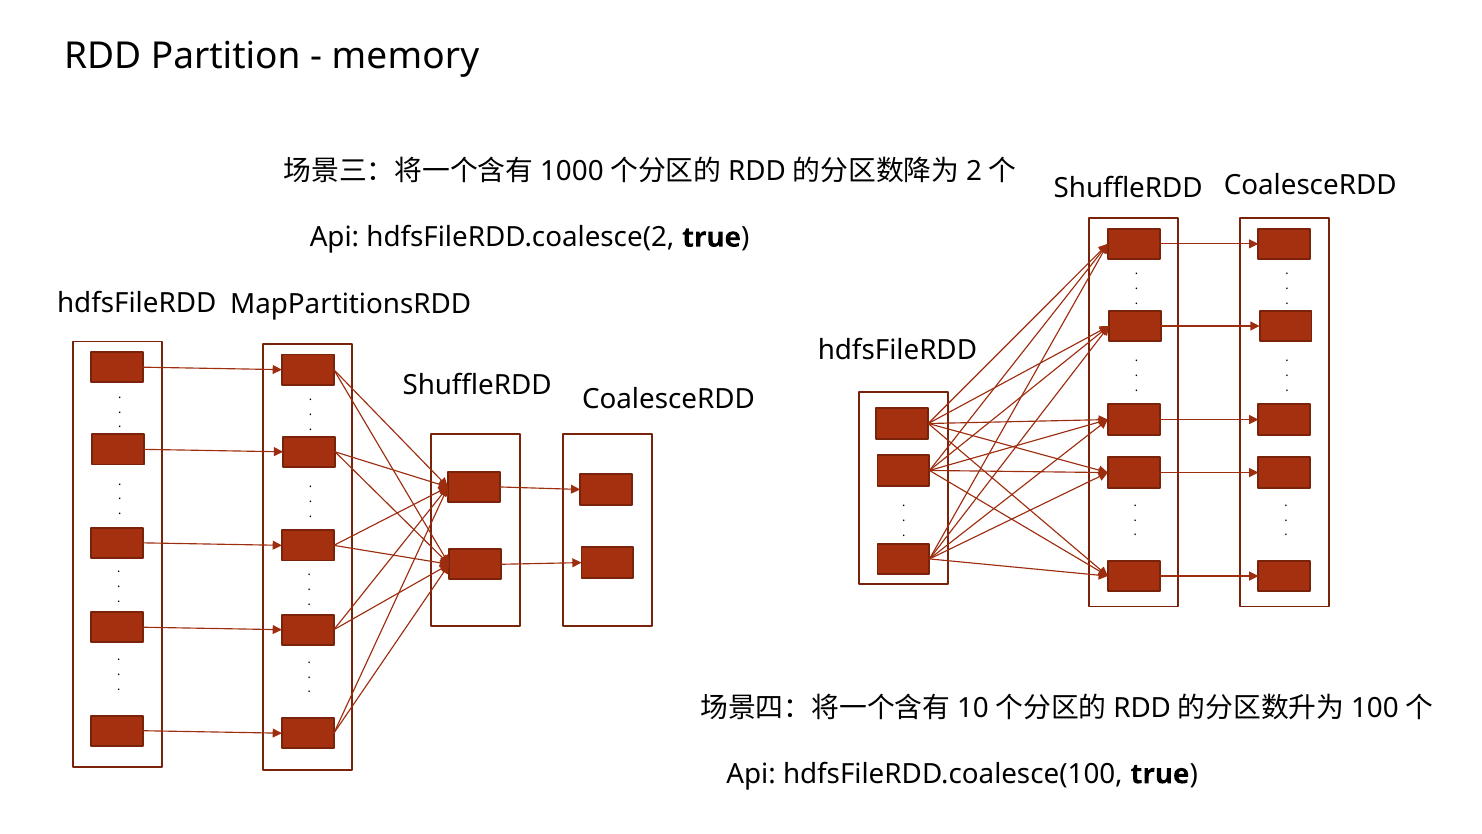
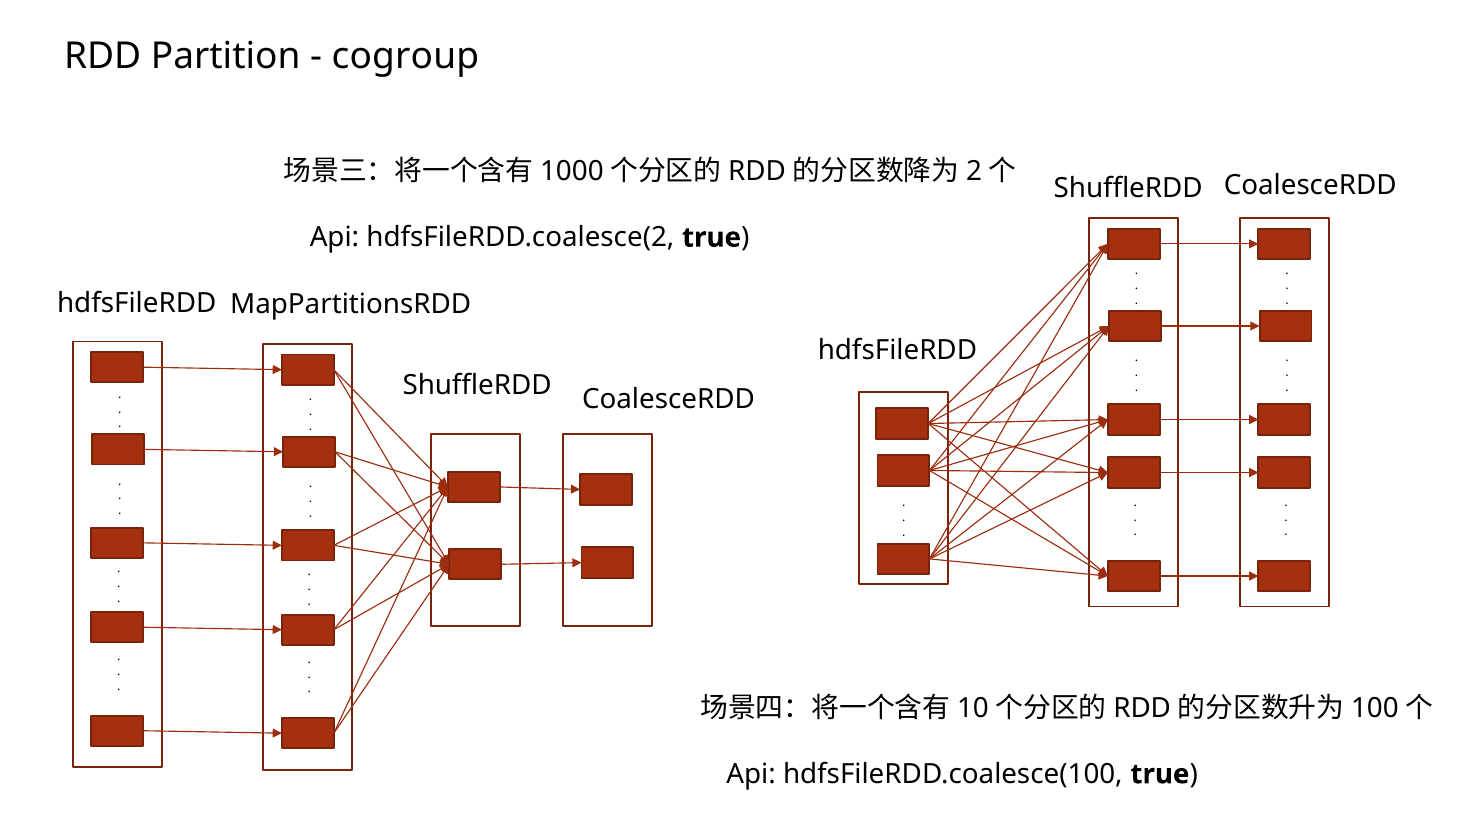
memory: memory -> cogroup
